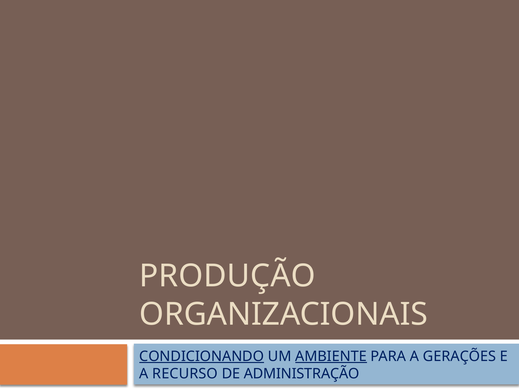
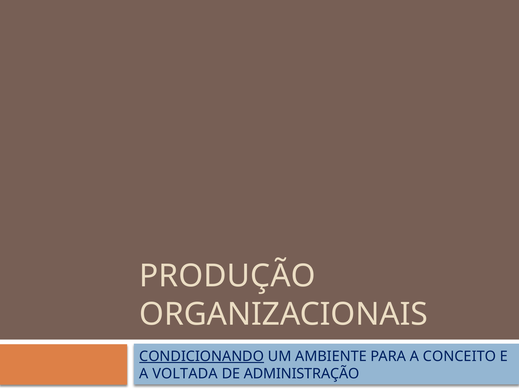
AMBIENTE underline: present -> none
GERAÇÕES: GERAÇÕES -> CONCEITO
RECURSO: RECURSO -> VOLTADA
